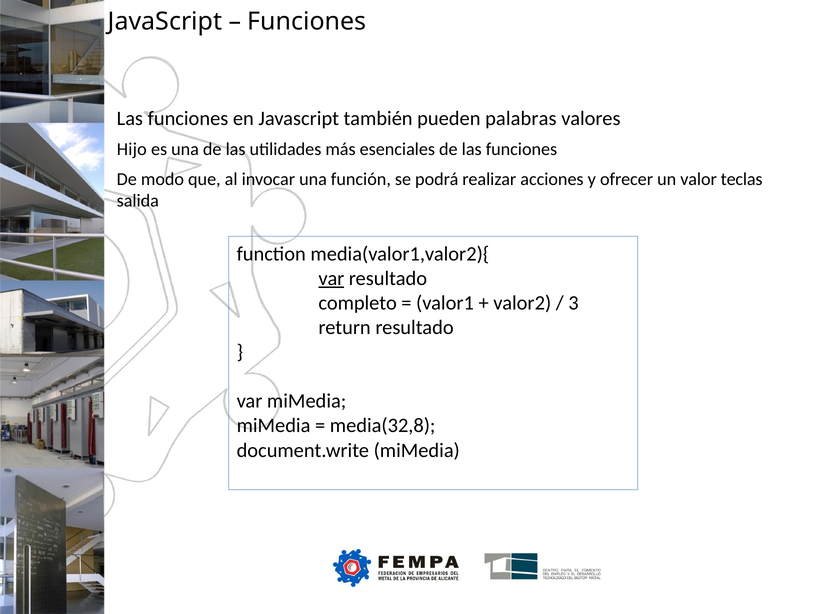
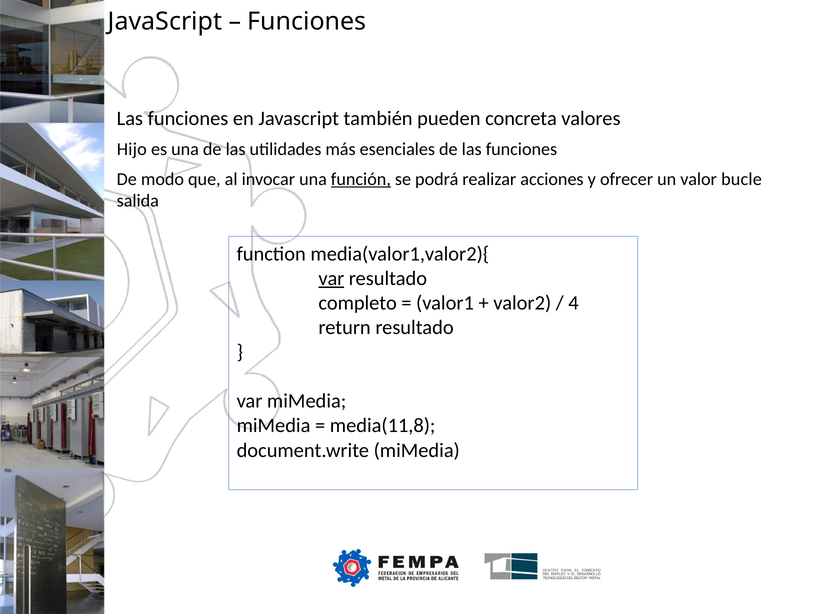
palabras: palabras -> concreta
función underline: none -> present
teclas: teclas -> bucle
3: 3 -> 4
media(32,8: media(32,8 -> media(11,8
